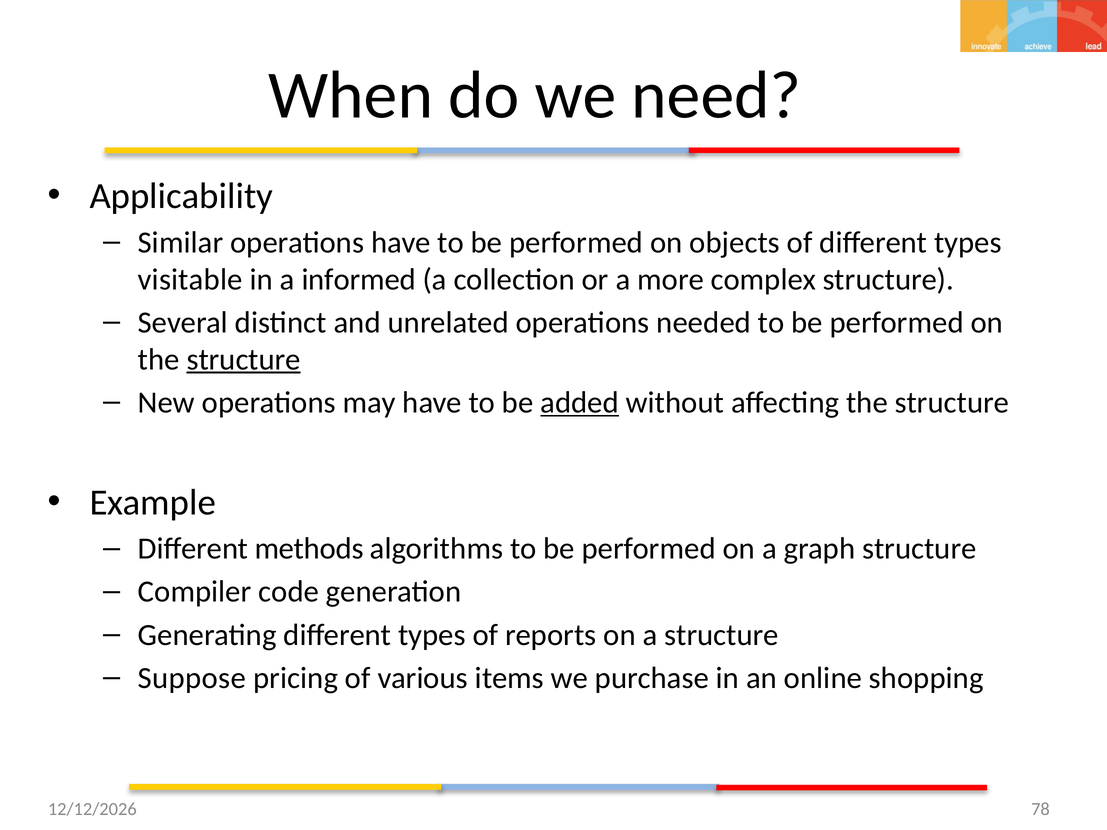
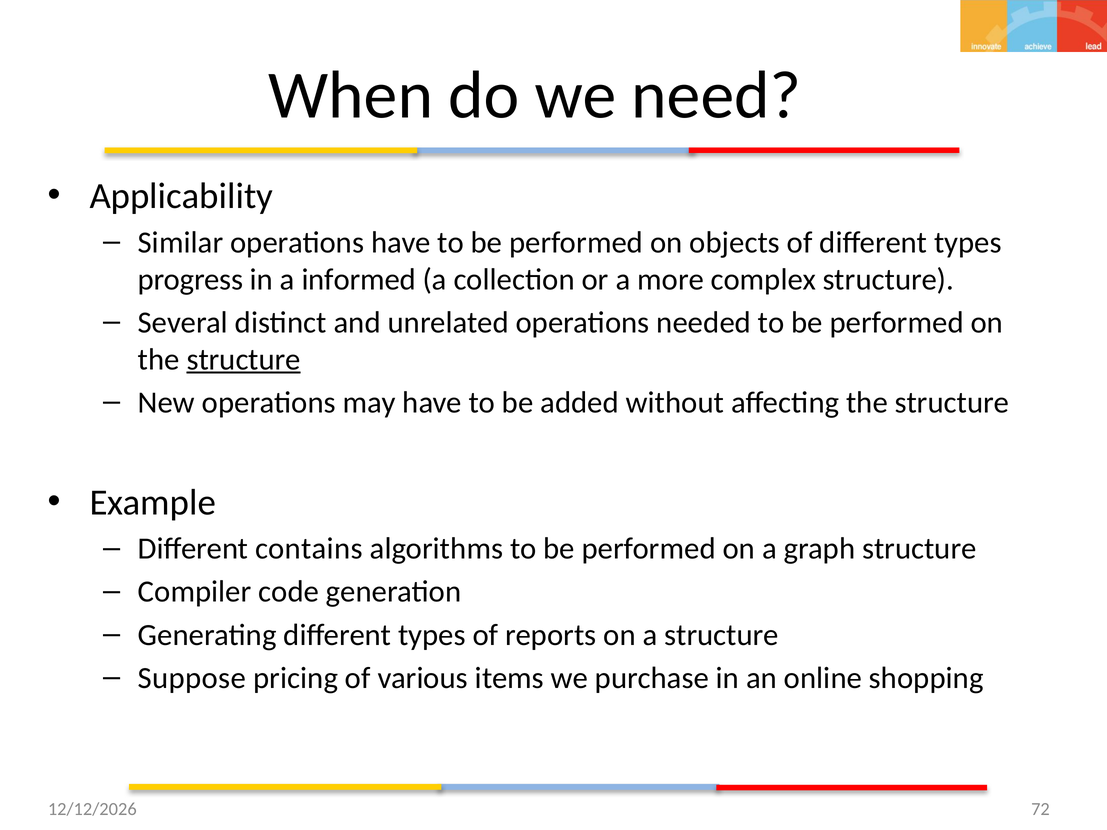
visitable: visitable -> progress
added underline: present -> none
methods: methods -> contains
78: 78 -> 72
